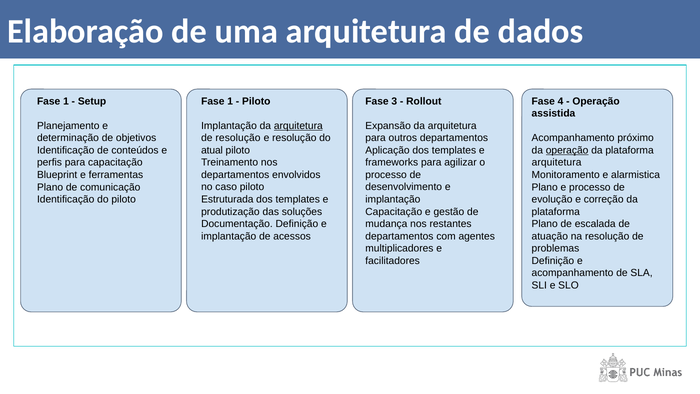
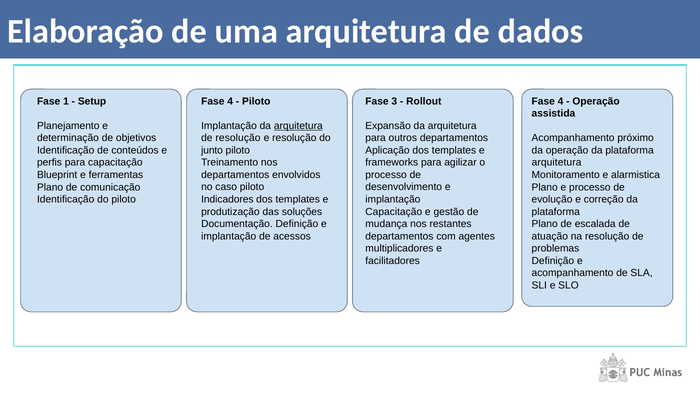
1 at (230, 101): 1 -> 4
atual: atual -> junto
operação at (567, 150) underline: present -> none
Estruturada: Estruturada -> Indicadores
